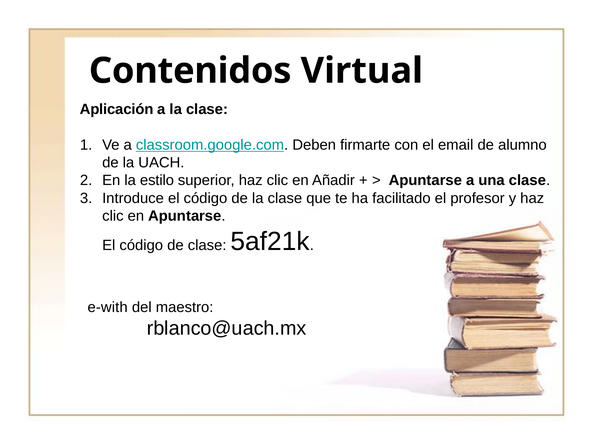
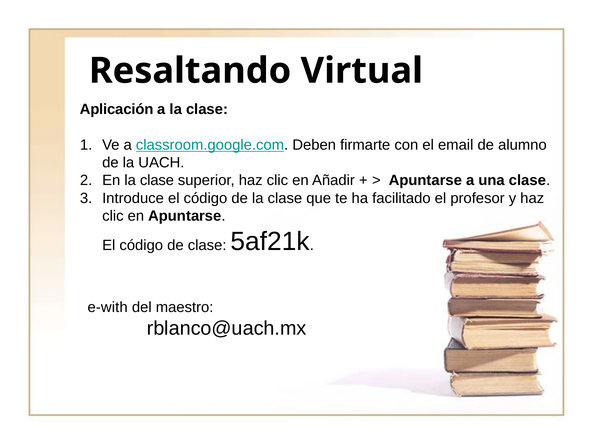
Contenidos: Contenidos -> Resaltando
En la estilo: estilo -> clase
